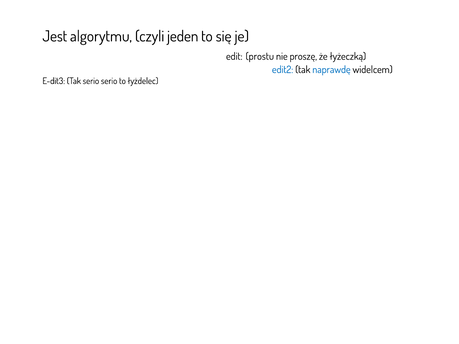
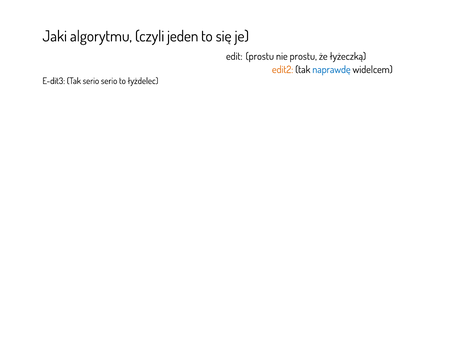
Jest: Jest -> Jaki
nie proszę: proszę -> prostu
edit2 colour: blue -> orange
